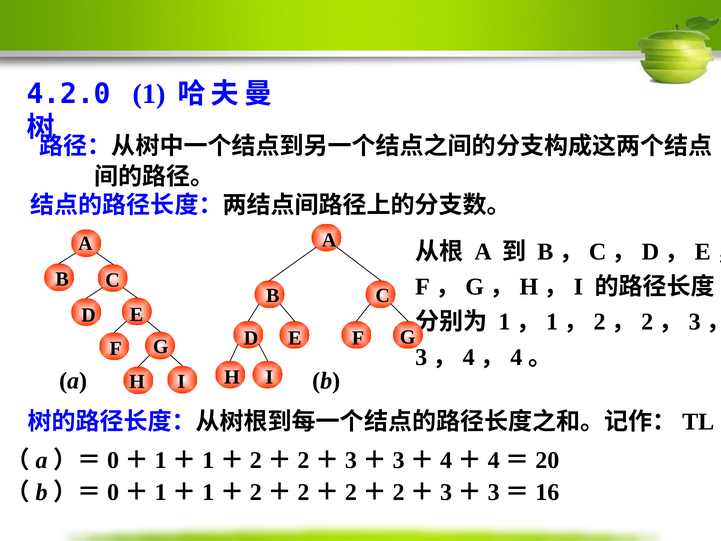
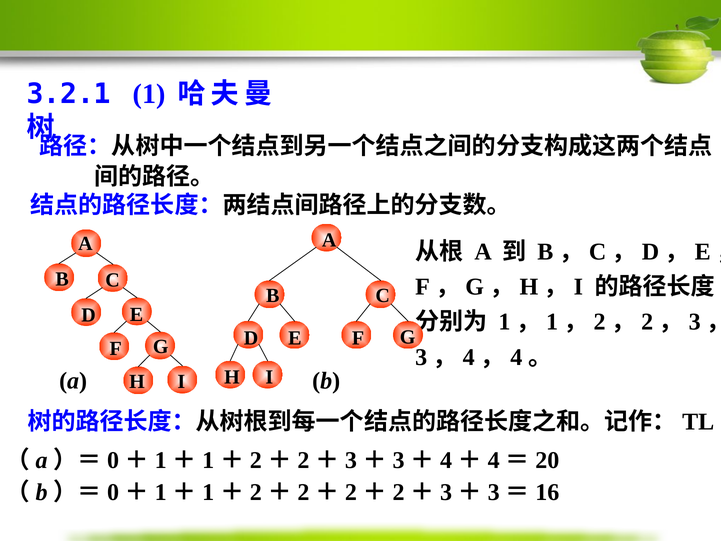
4.2.0: 4.2.0 -> 3.2.1
